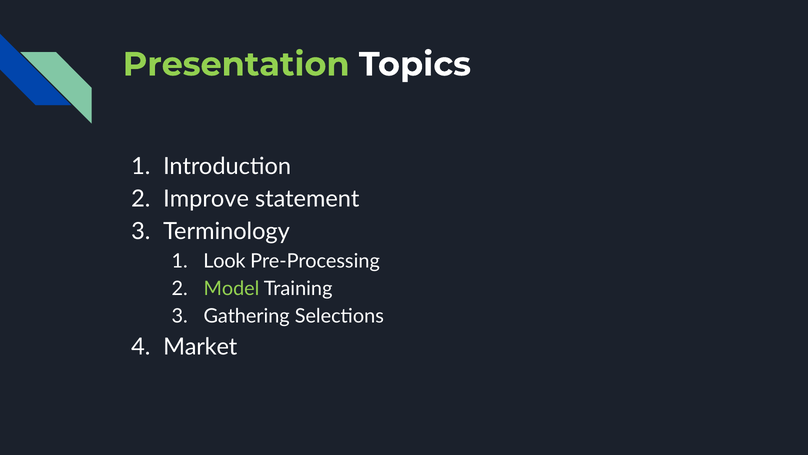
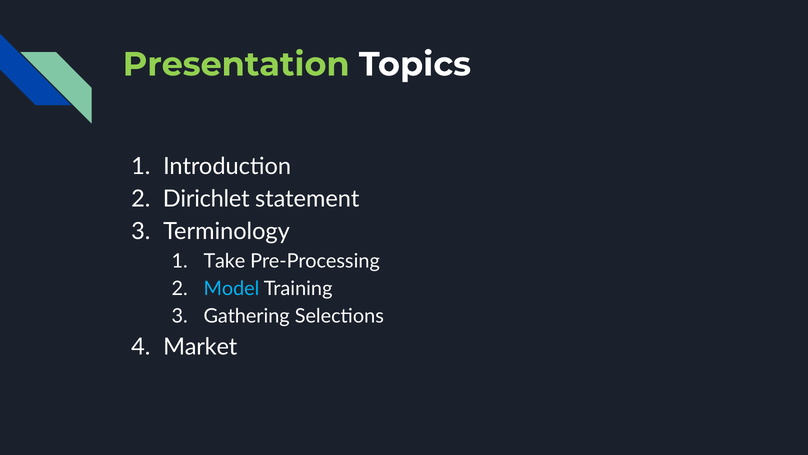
Improve: Improve -> Dirichlet
Look: Look -> Take
Model colour: light green -> light blue
